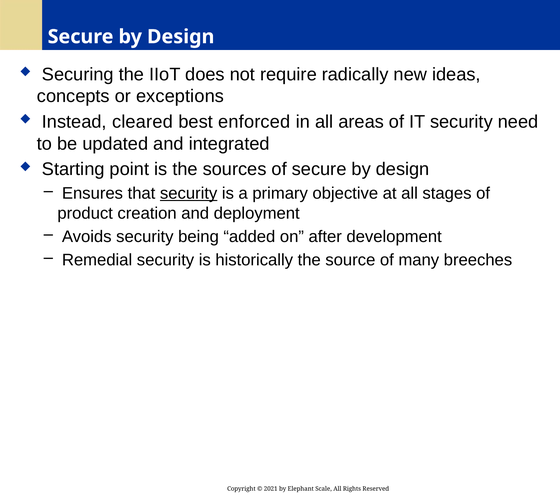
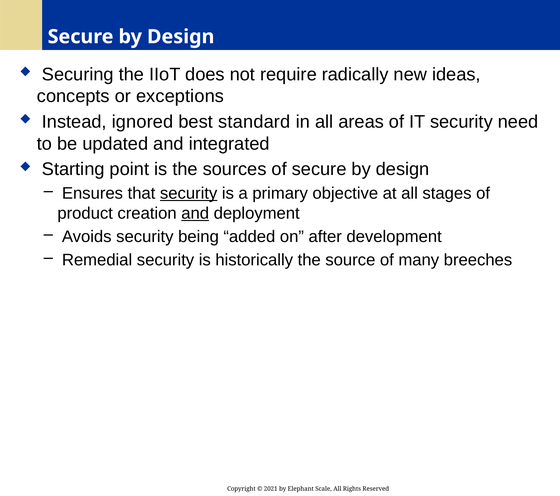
cleared: cleared -> ignored
enforced: enforced -> standard
and at (195, 213) underline: none -> present
